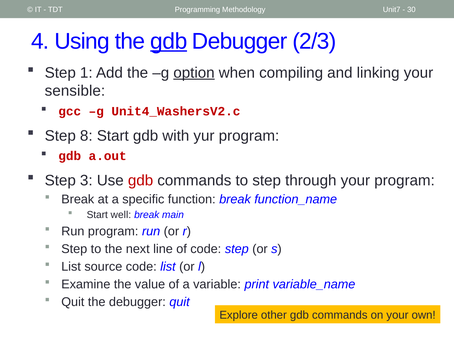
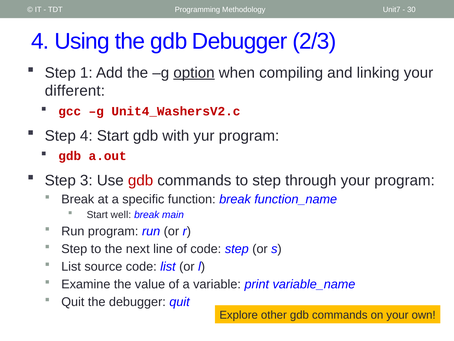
gdb at (169, 41) underline: present -> none
sensible: sensible -> different
Step 8: 8 -> 4
